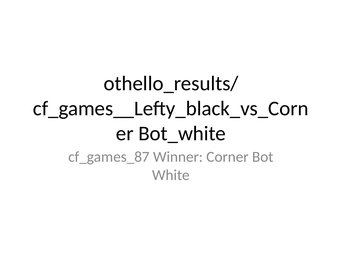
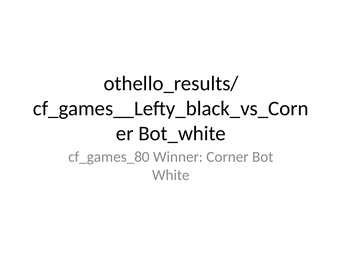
cf_games_87: cf_games_87 -> cf_games_80
